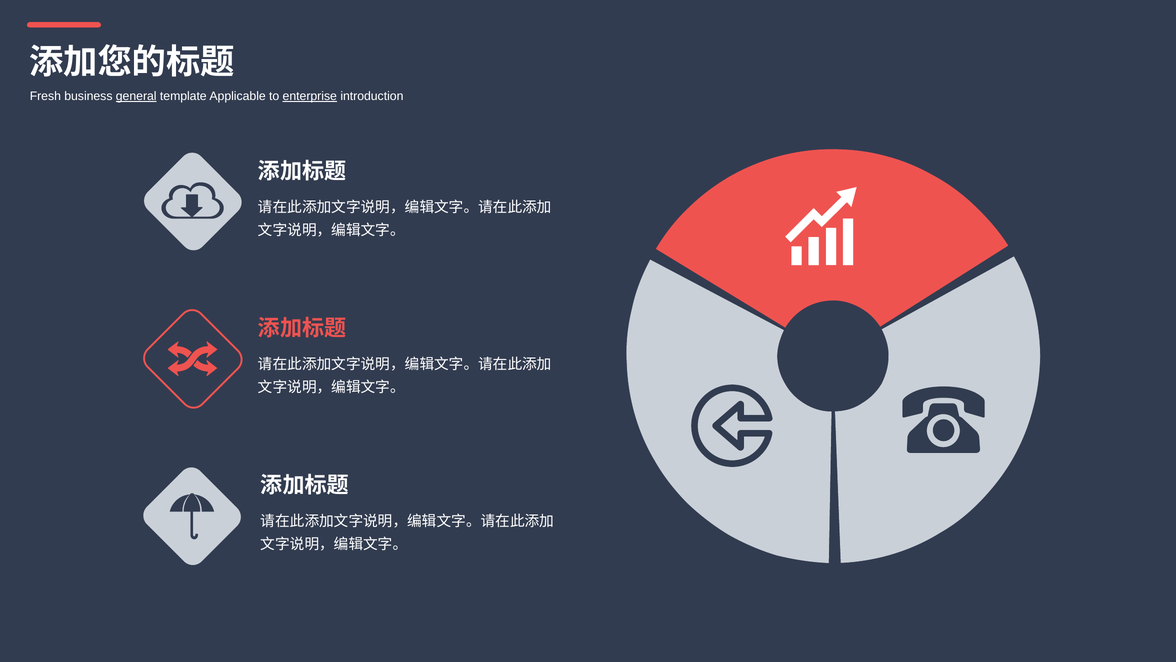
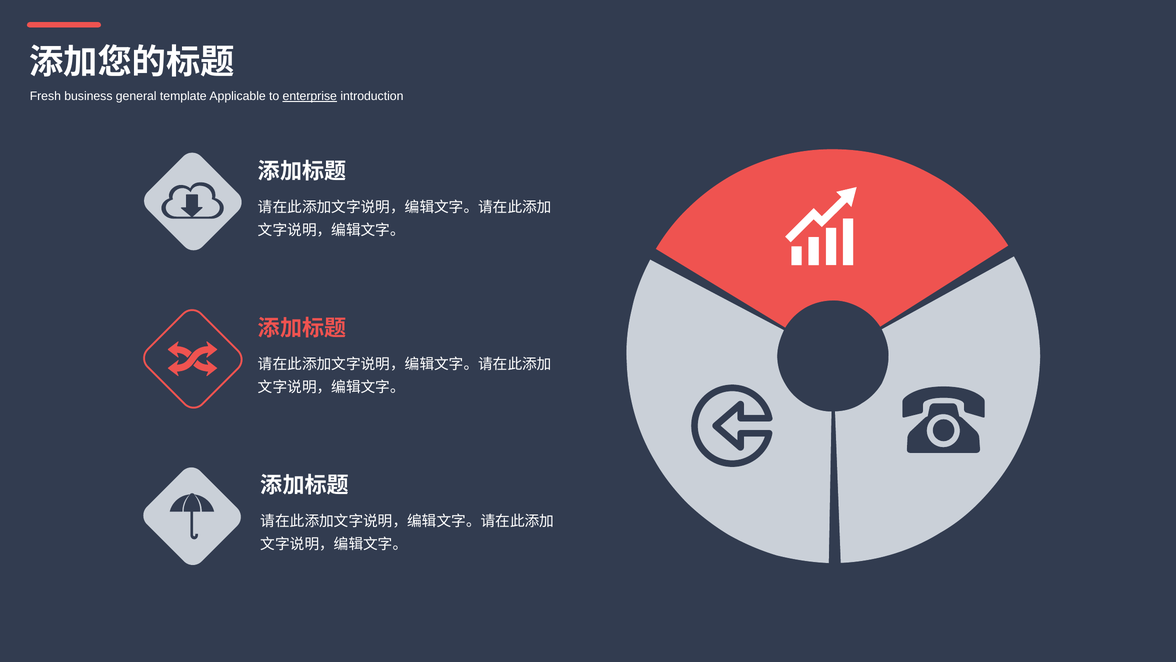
general underline: present -> none
